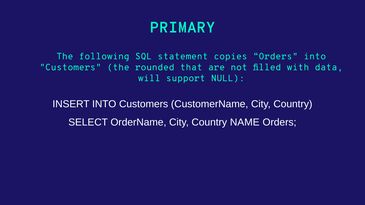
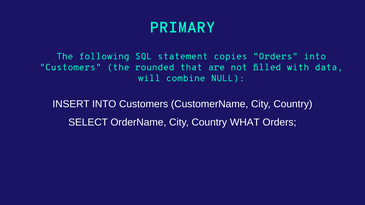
support: support -> combine
NAME: NAME -> WHAT
